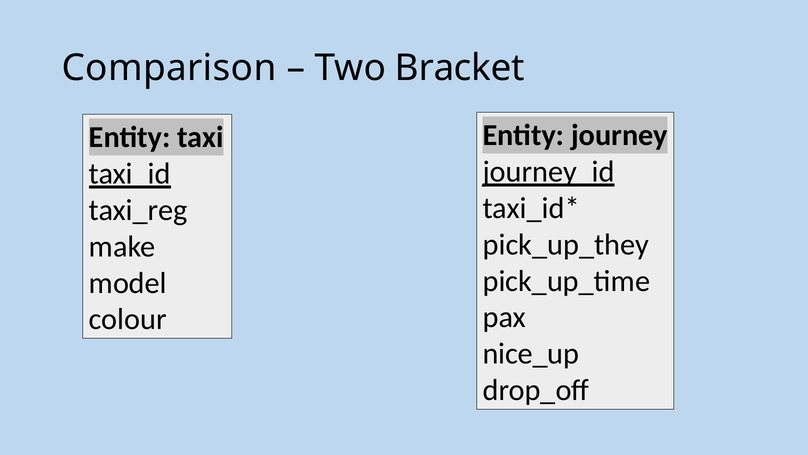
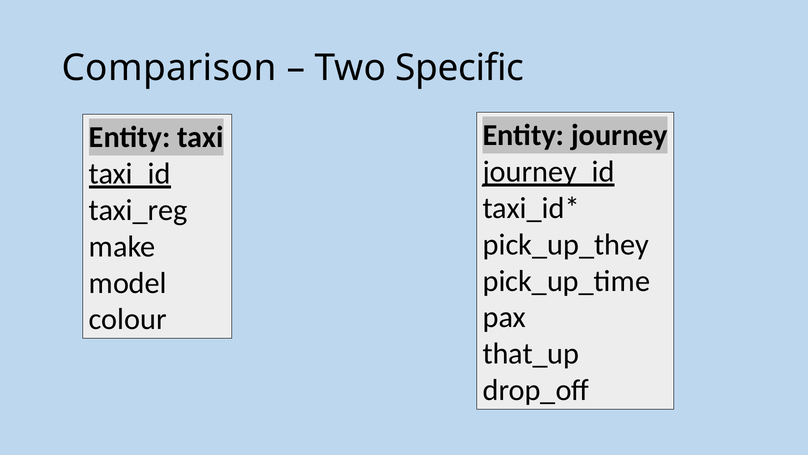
Bracket: Bracket -> Specific
nice_up: nice_up -> that_up
